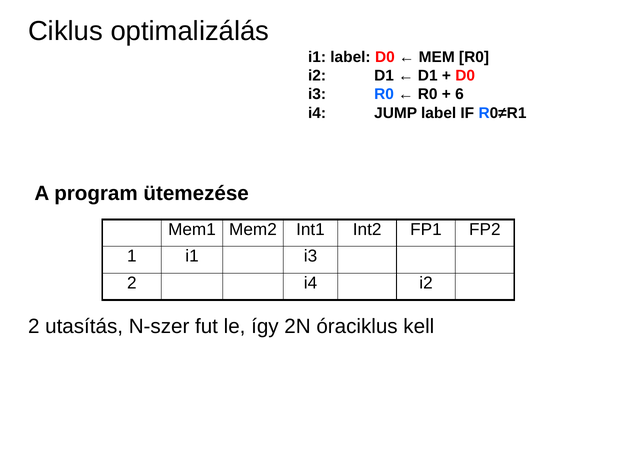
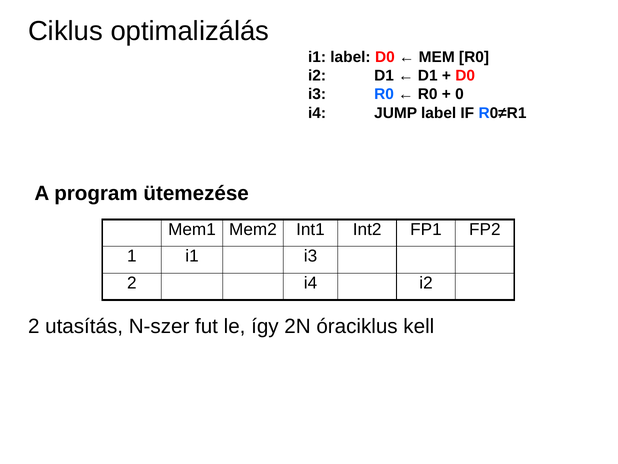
6: 6 -> 0
